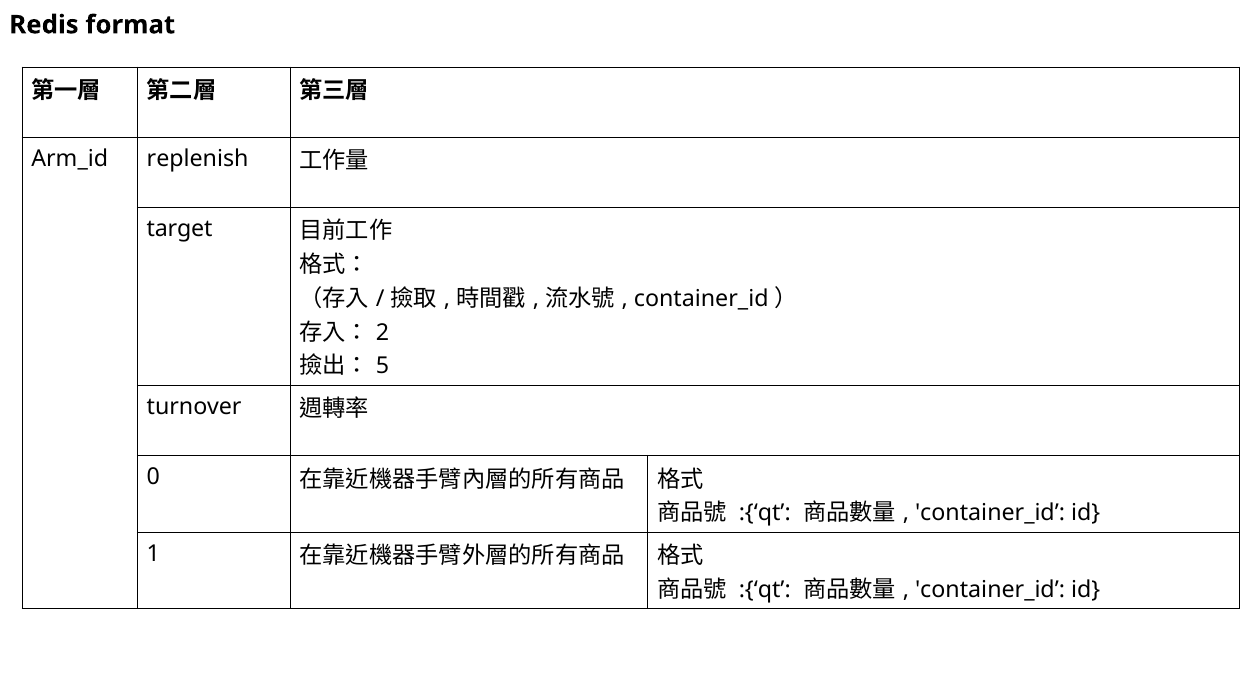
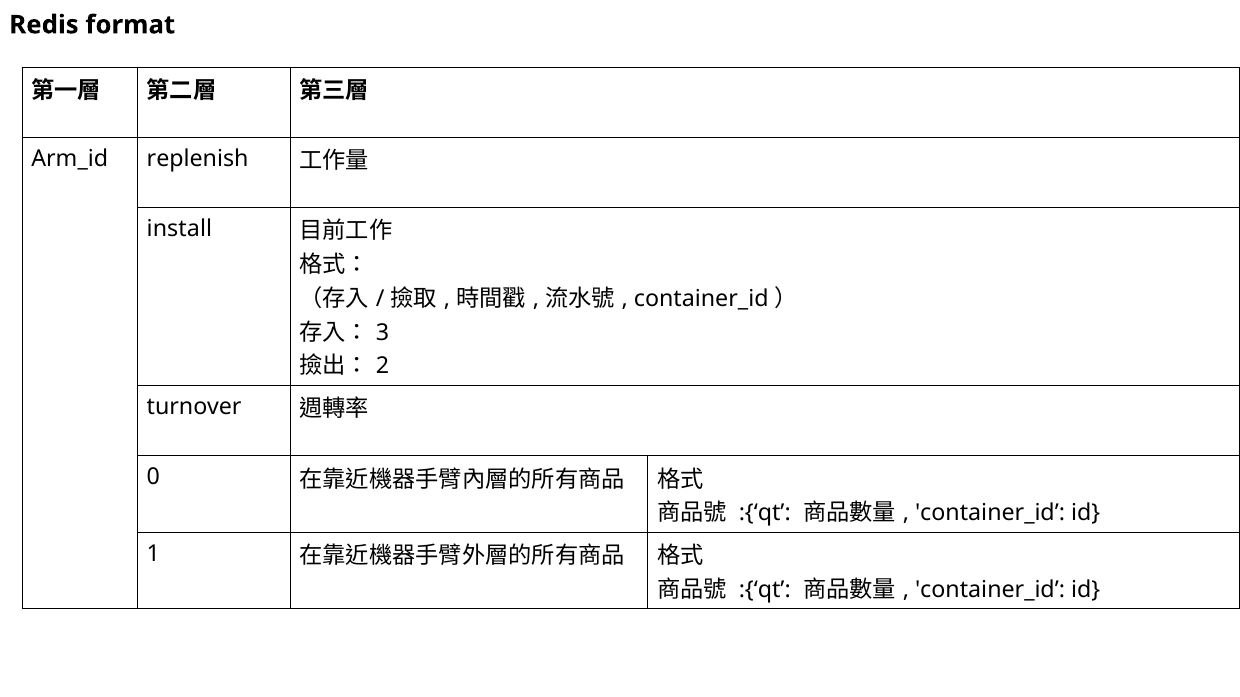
target: target -> install
2: 2 -> 3
5: 5 -> 2
